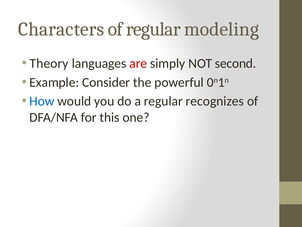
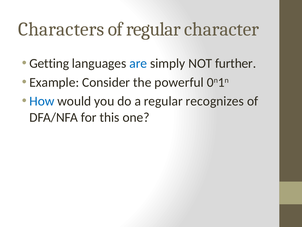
modeling: modeling -> character
Theory: Theory -> Getting
are colour: red -> blue
second: second -> further
